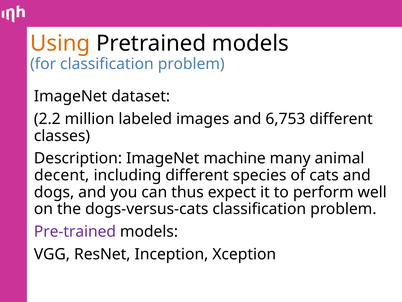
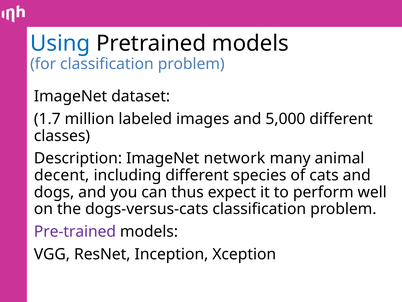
Using colour: orange -> blue
2.2: 2.2 -> 1.7
6,753: 6,753 -> 5,000
machine: machine -> network
